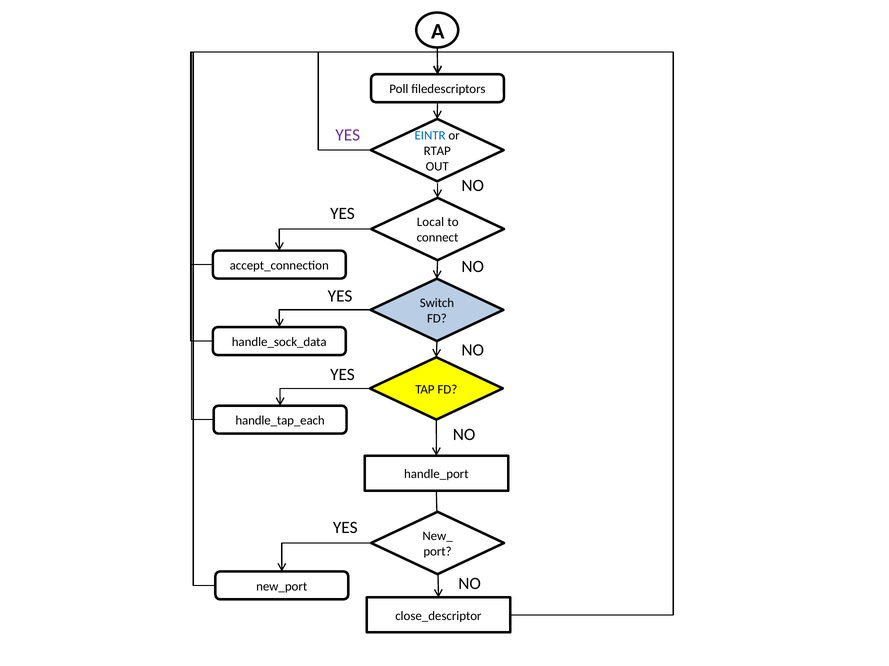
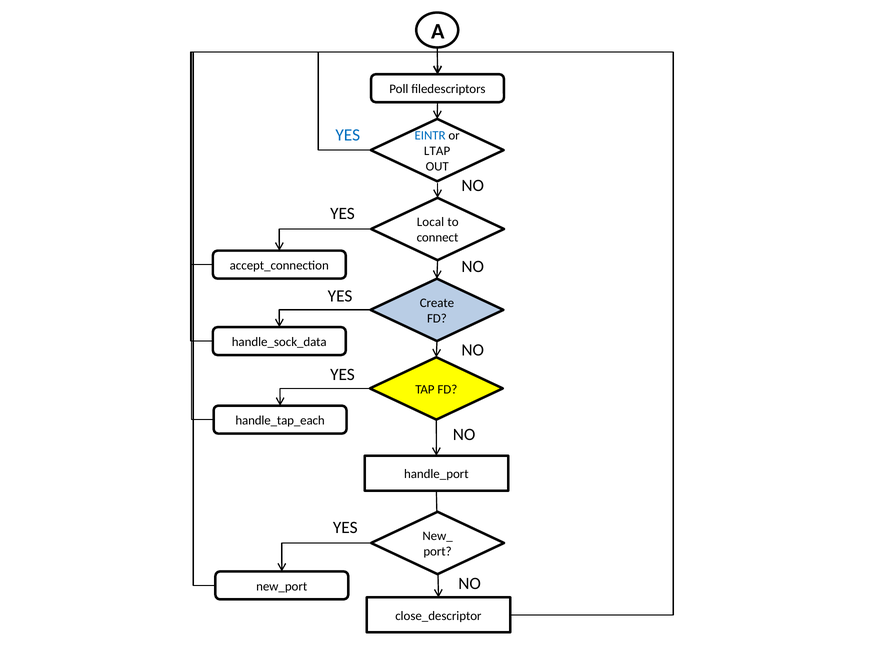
YES at (348, 135) colour: purple -> blue
RTAP: RTAP -> LTAP
Switch: Switch -> Create
